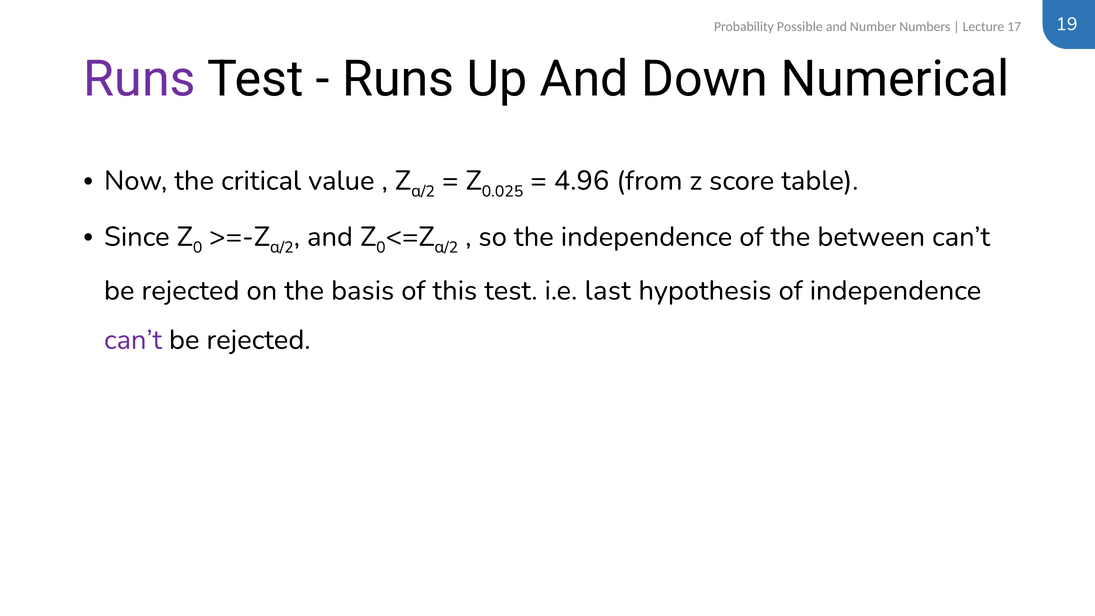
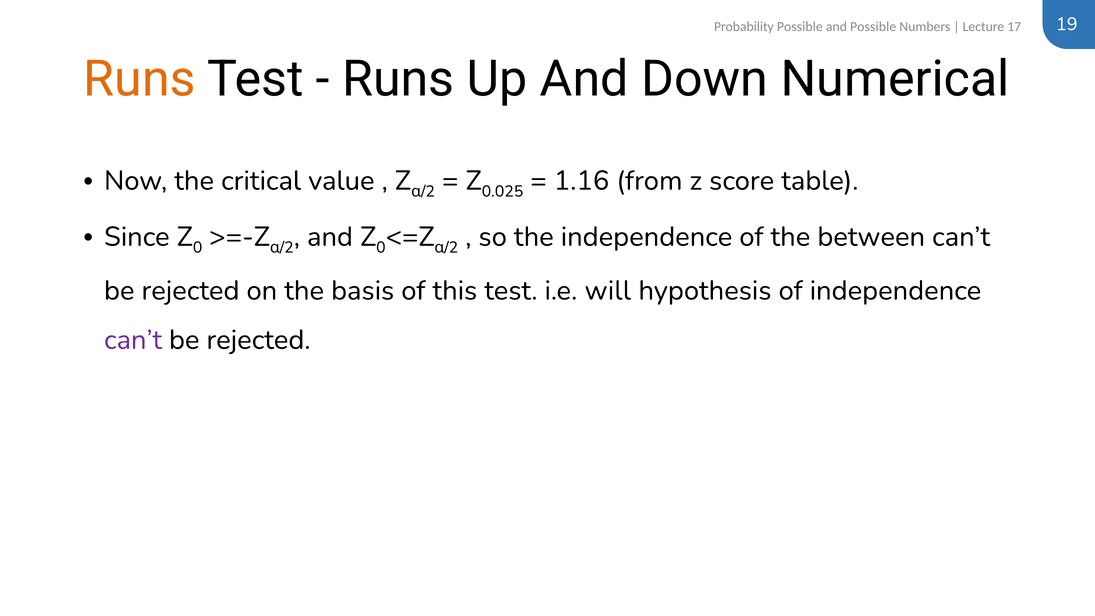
and Number: Number -> Possible
Runs at (140, 79) colour: purple -> orange
4.96: 4.96 -> 1.16
last: last -> will
